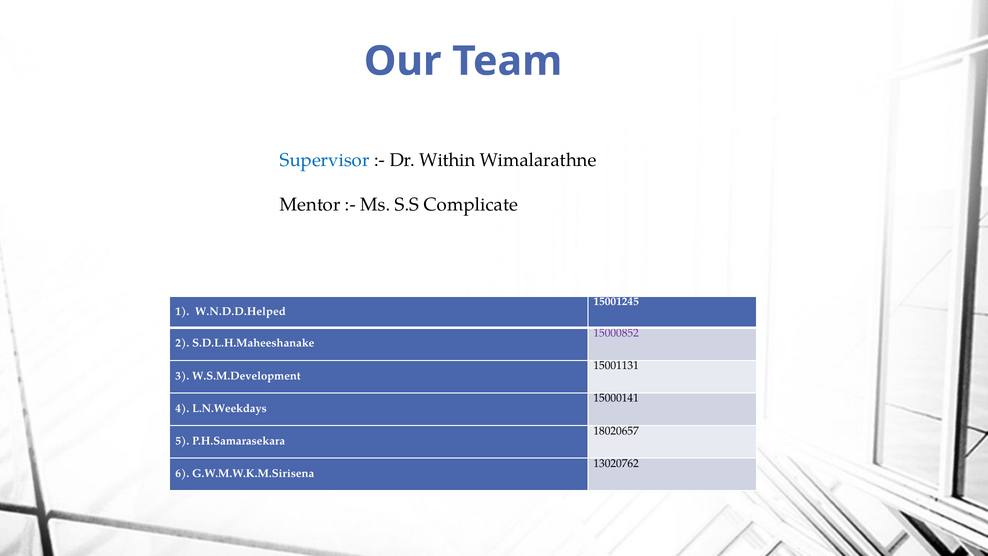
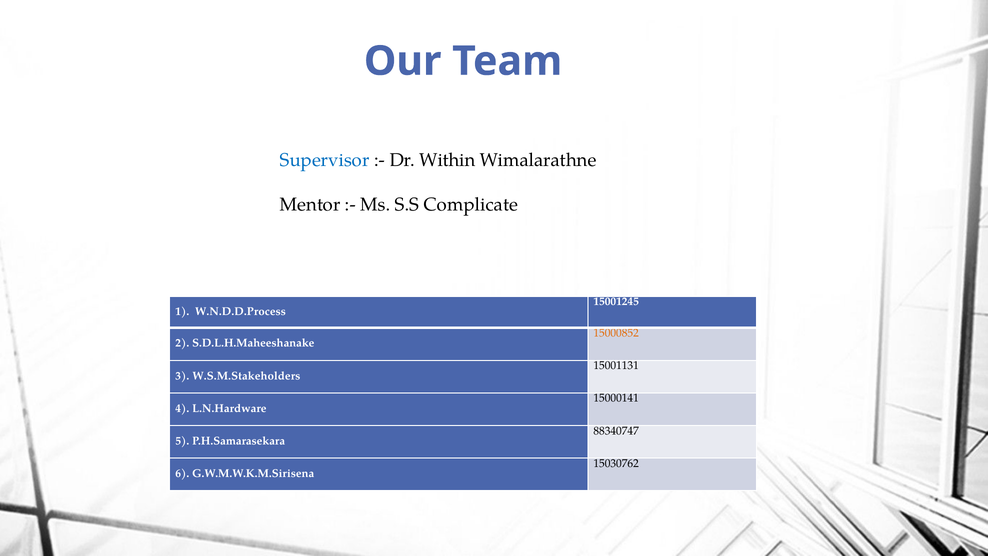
W.N.D.D.Helped: W.N.D.D.Helped -> W.N.D.D.Process
15000852 colour: purple -> orange
W.S.M.Development: W.S.M.Development -> W.S.M.Stakeholders
L.N.Weekdays: L.N.Weekdays -> L.N.Hardware
18020657: 18020657 -> 88340747
13020762: 13020762 -> 15030762
